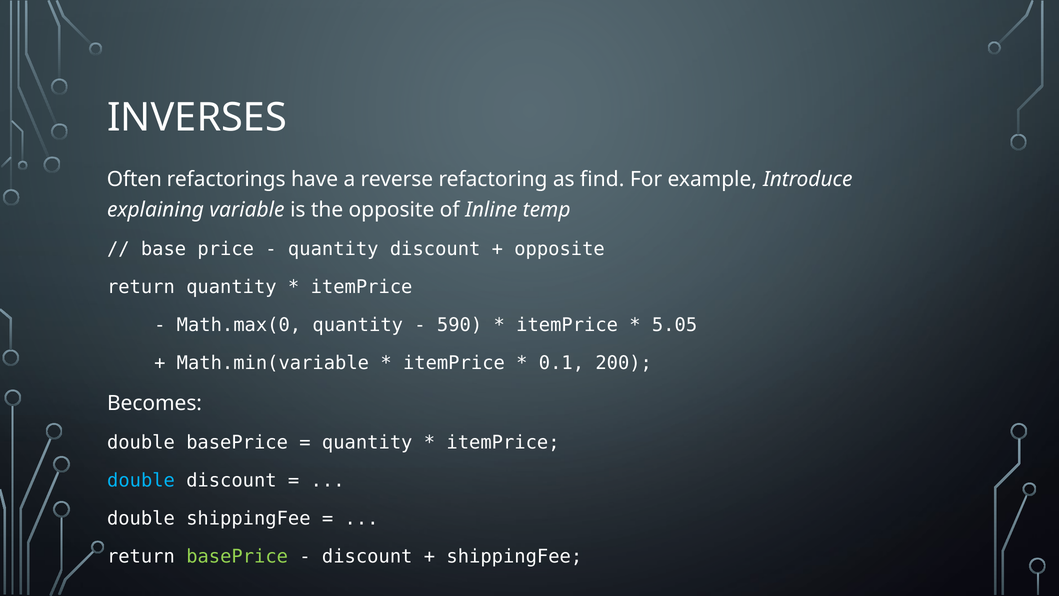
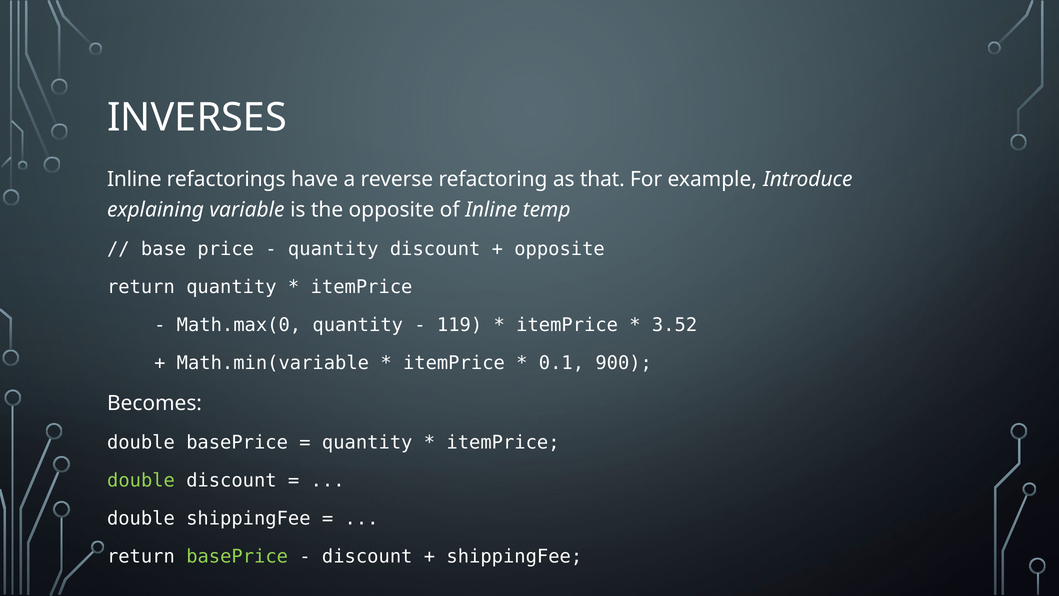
Often at (134, 179): Often -> Inline
find: find -> that
590: 590 -> 119
5.05: 5.05 -> 3.52
200: 200 -> 900
double at (141, 480) colour: light blue -> light green
